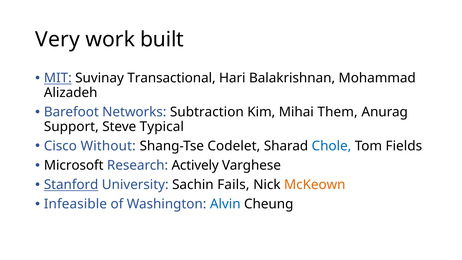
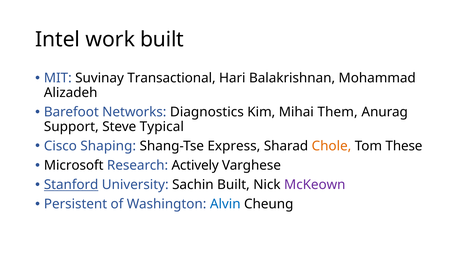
Very: Very -> Intel
MIT underline: present -> none
Subtraction: Subtraction -> Diagnostics
Without: Without -> Shaping
Codelet: Codelet -> Express
Chole colour: blue -> orange
Fields: Fields -> These
Sachin Fails: Fails -> Built
McKeown colour: orange -> purple
Infeasible: Infeasible -> Persistent
